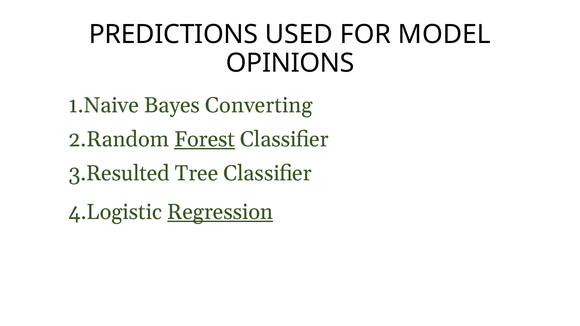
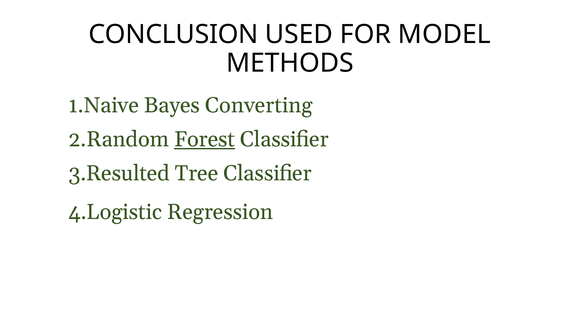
PREDICTIONS: PREDICTIONS -> CONCLUSION
OPINIONS: OPINIONS -> METHODS
Regression underline: present -> none
